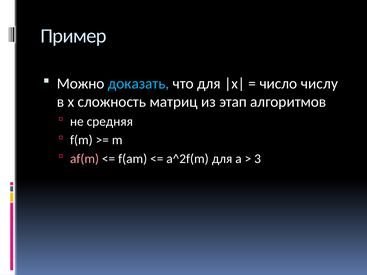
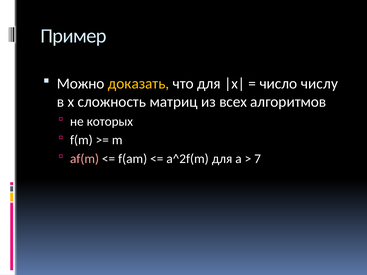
доказать colour: light blue -> yellow
этап: этап -> всех
средняя: средняя -> которых
3: 3 -> 7
